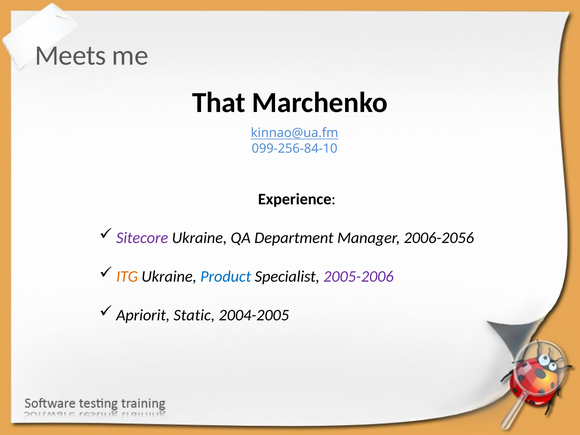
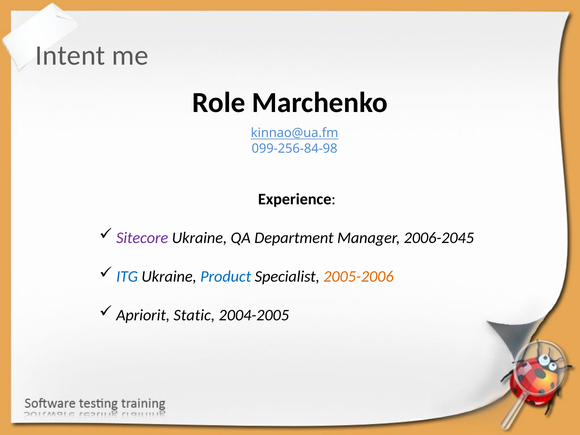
Meets: Meets -> Intent
That: That -> Role
099-256-84-10: 099-256-84-10 -> 099-256-84-98
2006-2056: 2006-2056 -> 2006-2045
ITG colour: orange -> blue
2005-2006 colour: purple -> orange
